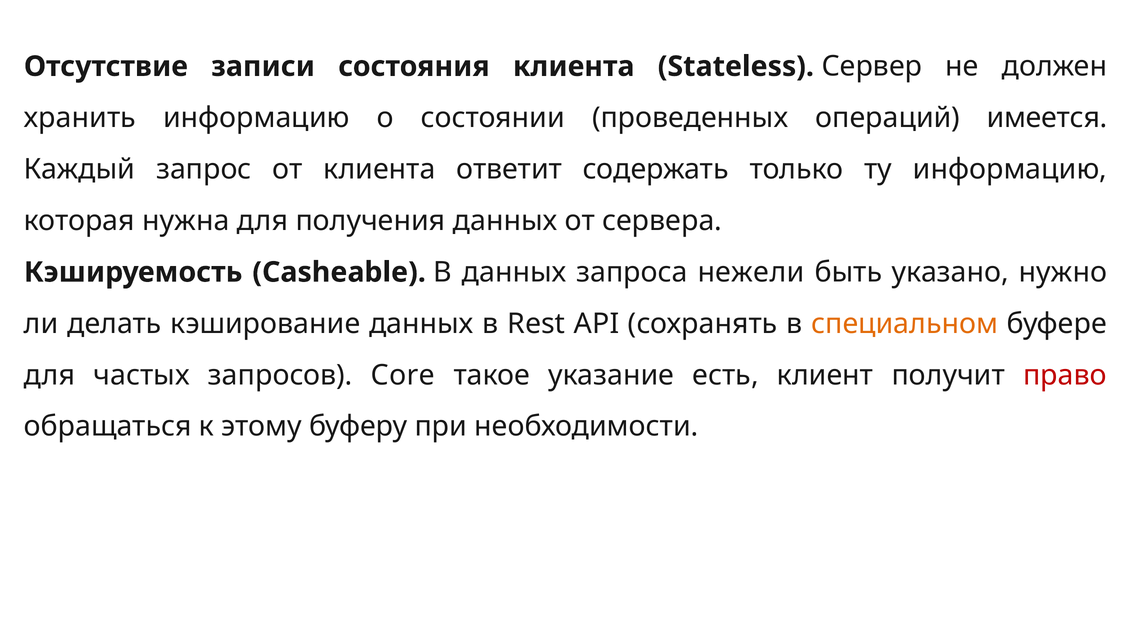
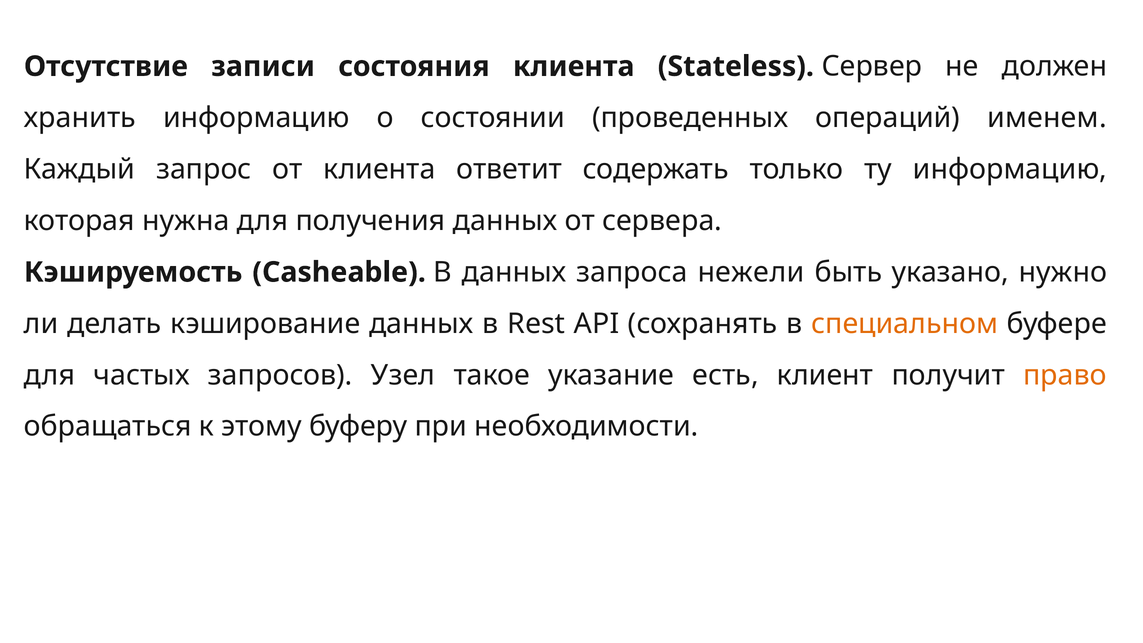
имеется: имеется -> именем
Core: Core -> Узел
право colour: red -> orange
